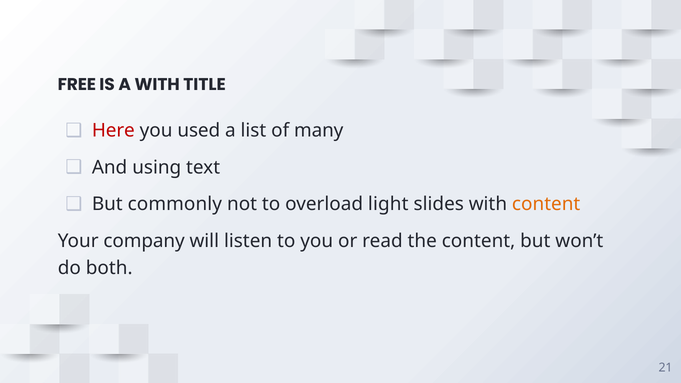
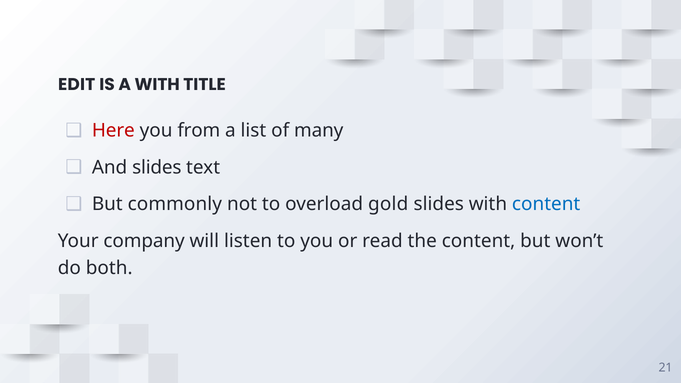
FREE: FREE -> EDIT
used: used -> from
And using: using -> slides
light: light -> gold
content at (546, 204) colour: orange -> blue
